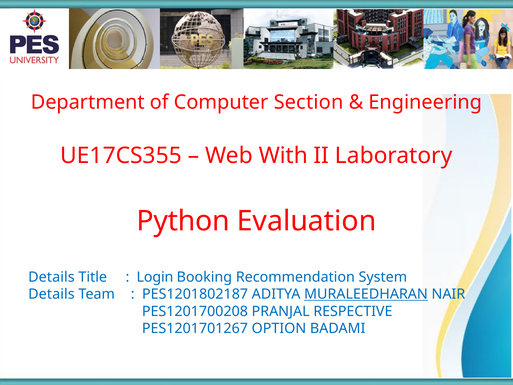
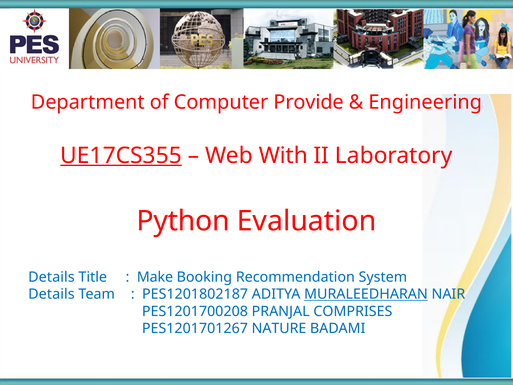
Section: Section -> Provide
UE17CS355 underline: none -> present
Login: Login -> Make
RESPECTIVE: RESPECTIVE -> COMPRISES
OPTION: OPTION -> NATURE
